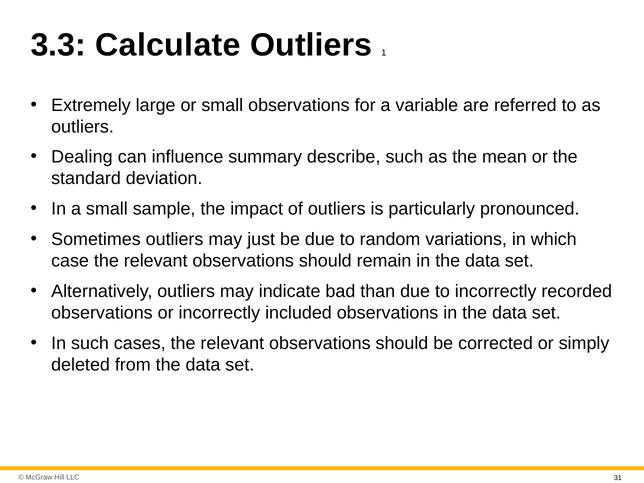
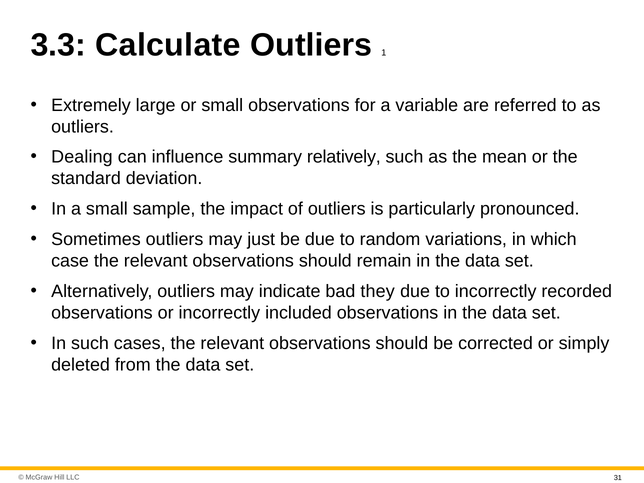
describe: describe -> relatively
than: than -> they
